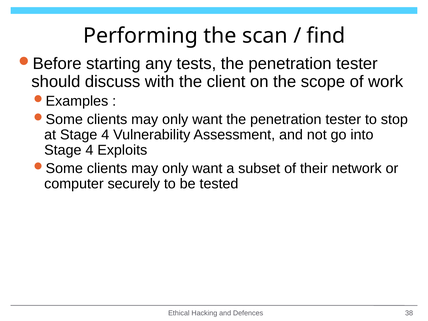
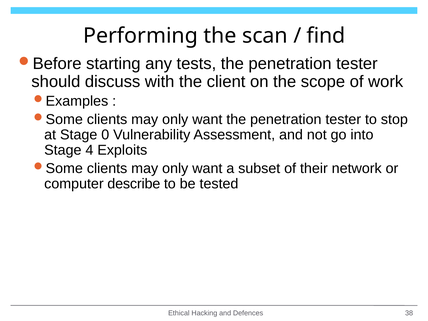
at Stage 4: 4 -> 0
securely: securely -> describe
